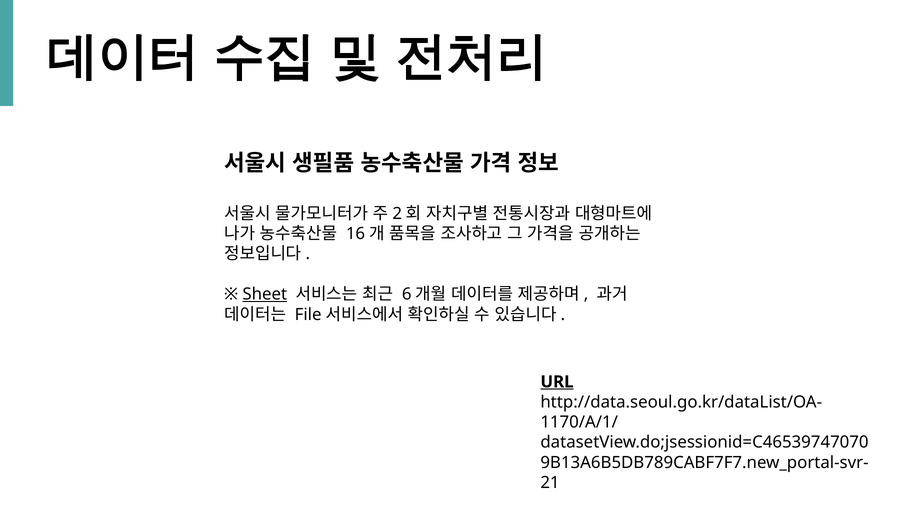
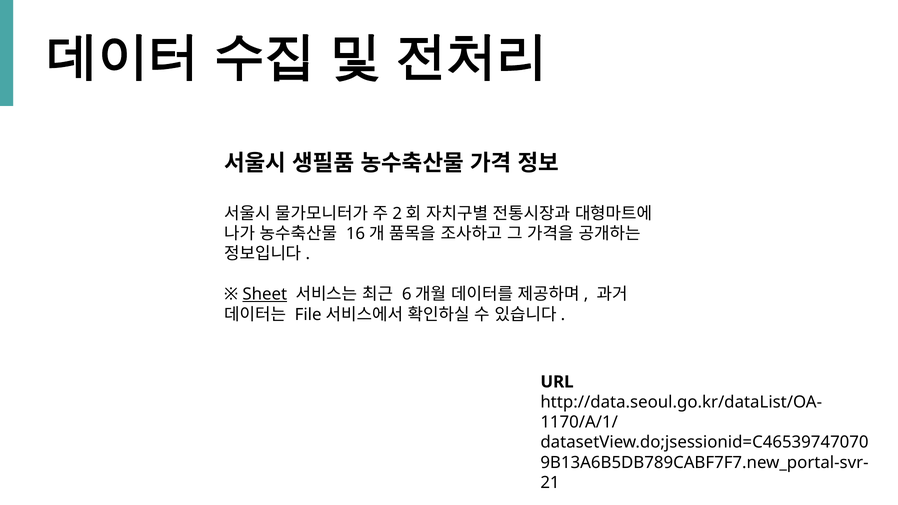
URL underline: present -> none
